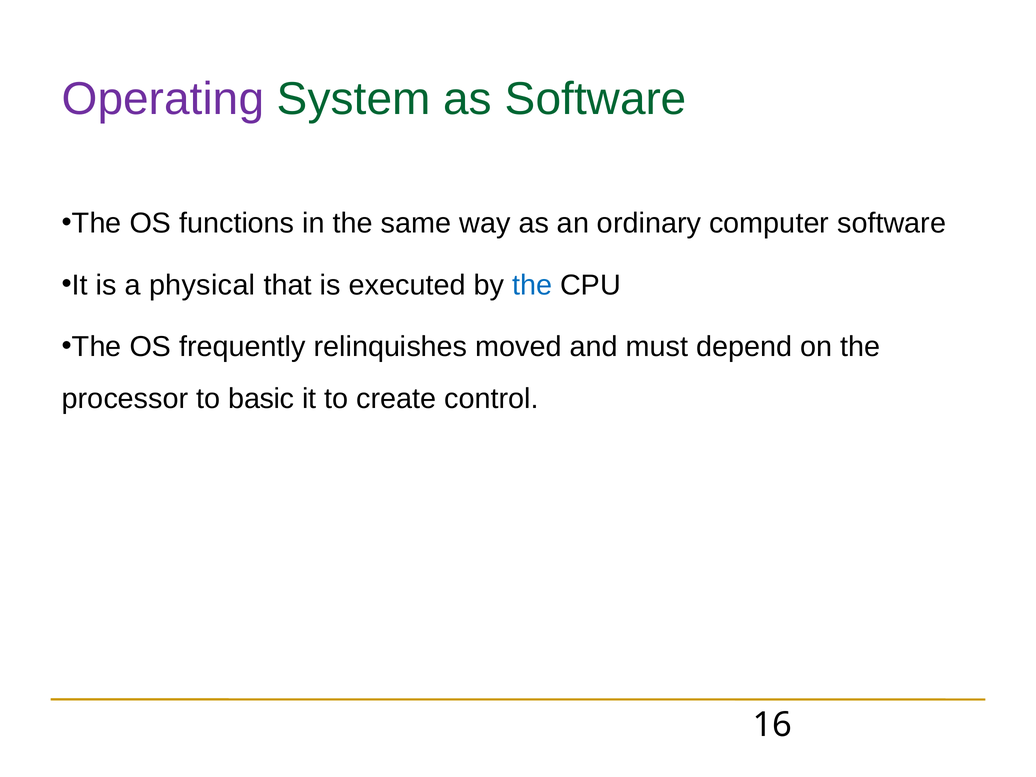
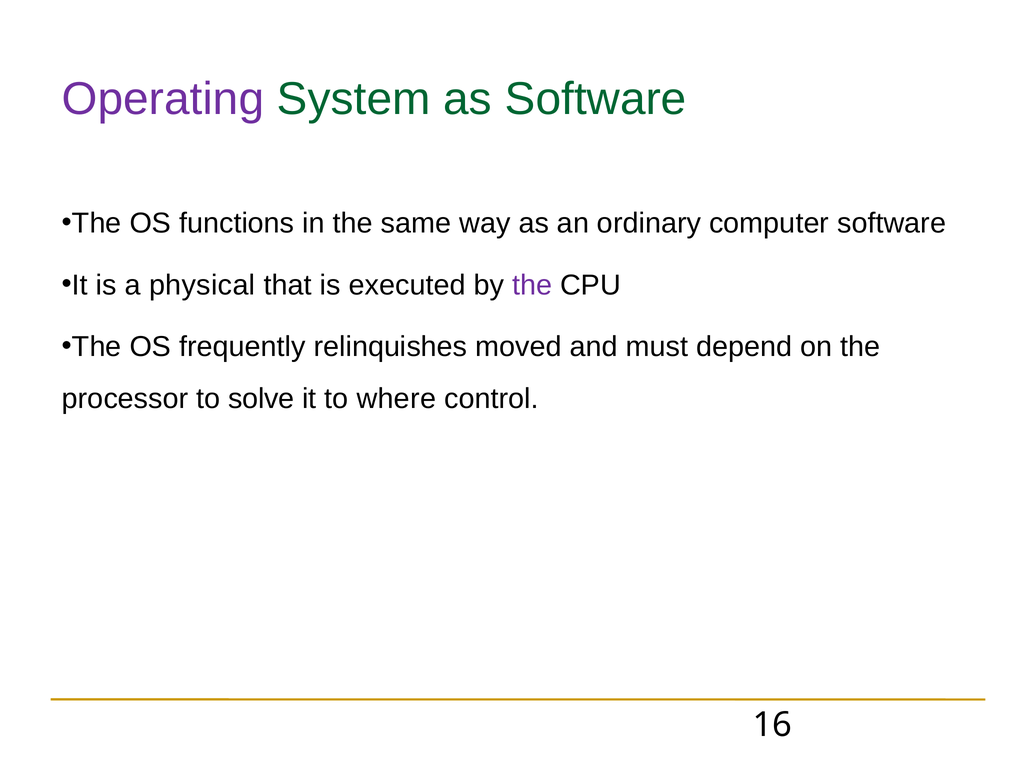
the at (532, 285) colour: blue -> purple
basic: basic -> solve
create: create -> where
